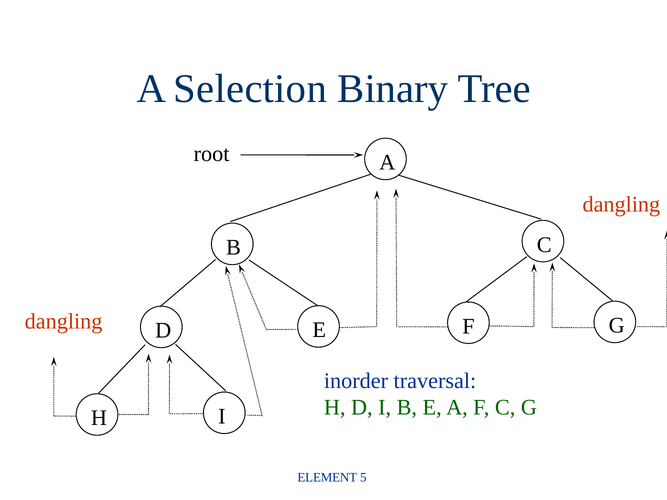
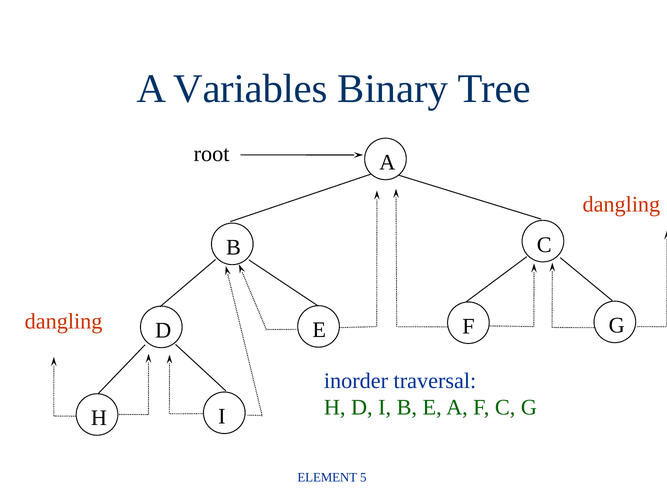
Selection: Selection -> Variables
